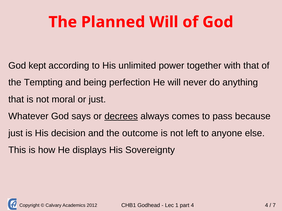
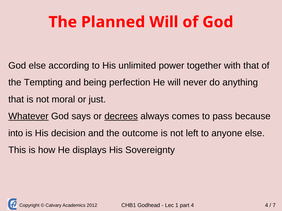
God kept: kept -> else
Whatever underline: none -> present
just at (16, 133): just -> into
